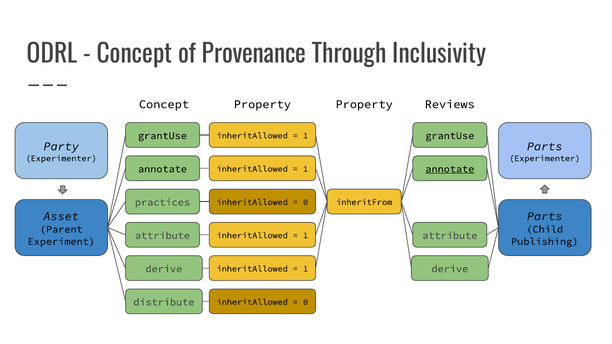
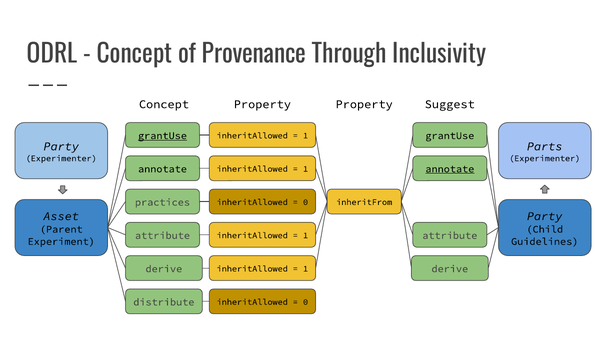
Reviews: Reviews -> Suggest
grantUse at (162, 136) underline: none -> present
Parts at (545, 216): Parts -> Party
Publishing: Publishing -> Guidelines
